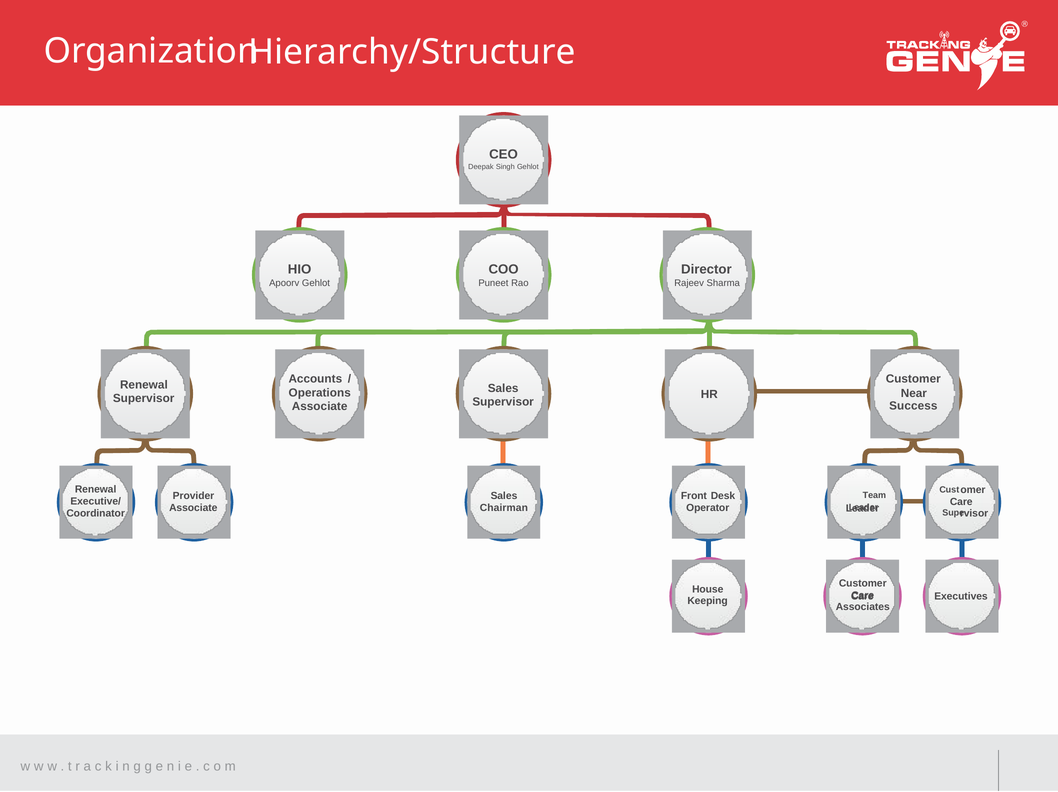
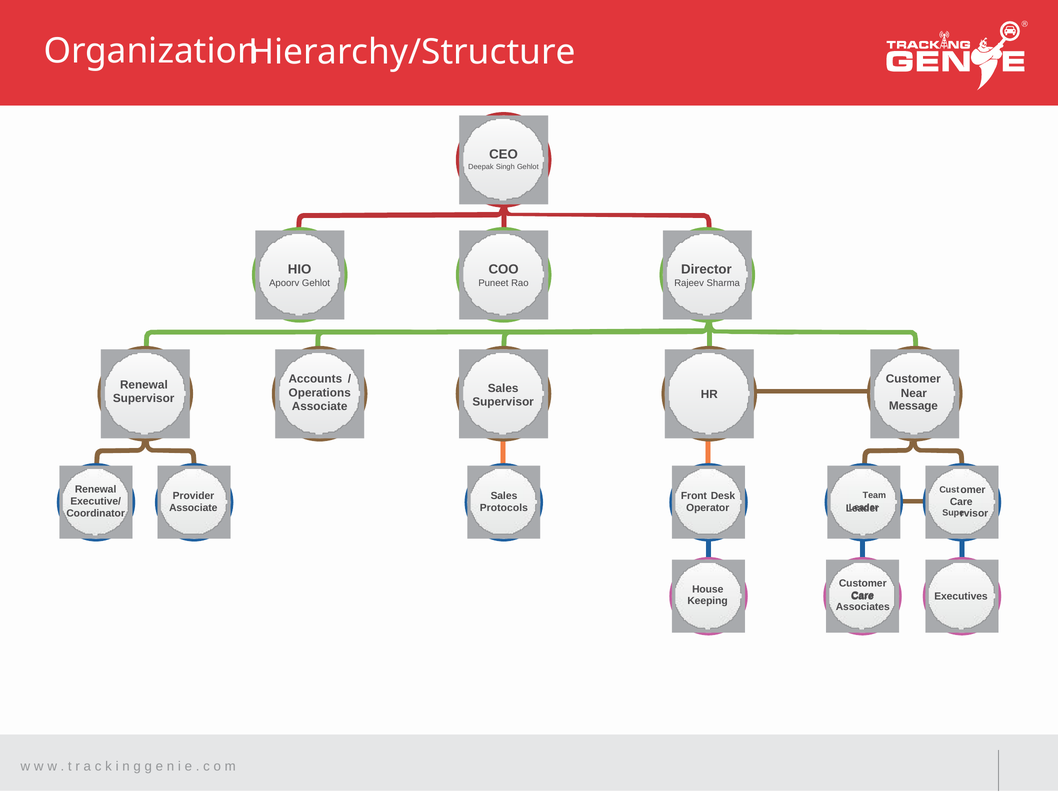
Success: Success -> Message
Chairman: Chairman -> Protocols
